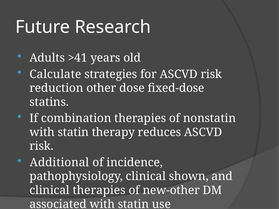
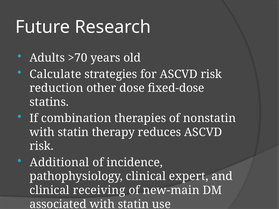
>41: >41 -> >70
shown: shown -> expert
clinical therapies: therapies -> receiving
new-other: new-other -> new-main
